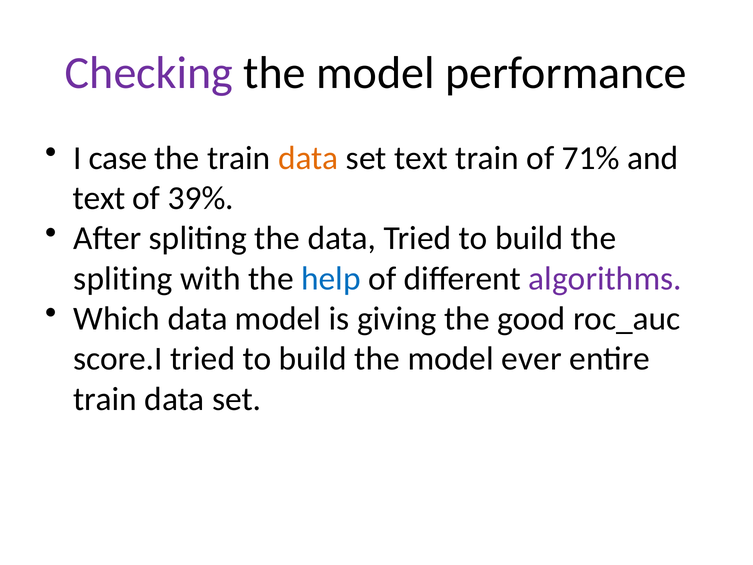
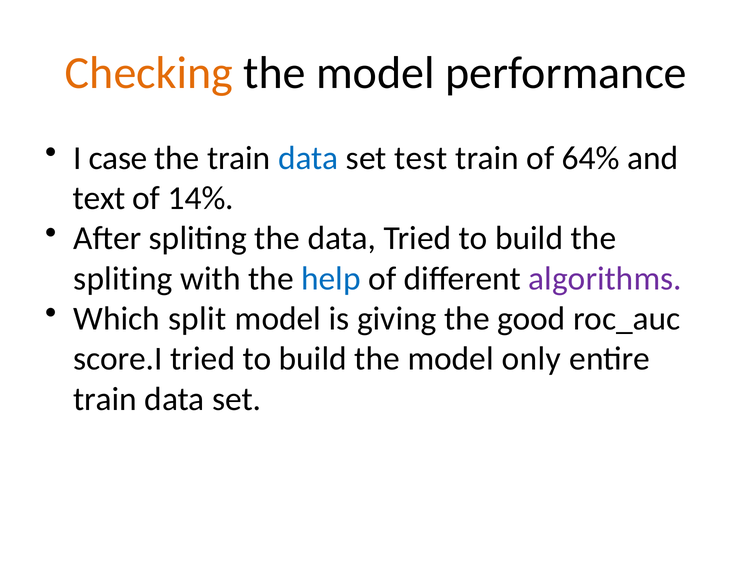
Checking colour: purple -> orange
data at (308, 158) colour: orange -> blue
set text: text -> test
71%: 71% -> 64%
39%: 39% -> 14%
Which data: data -> split
ever: ever -> only
